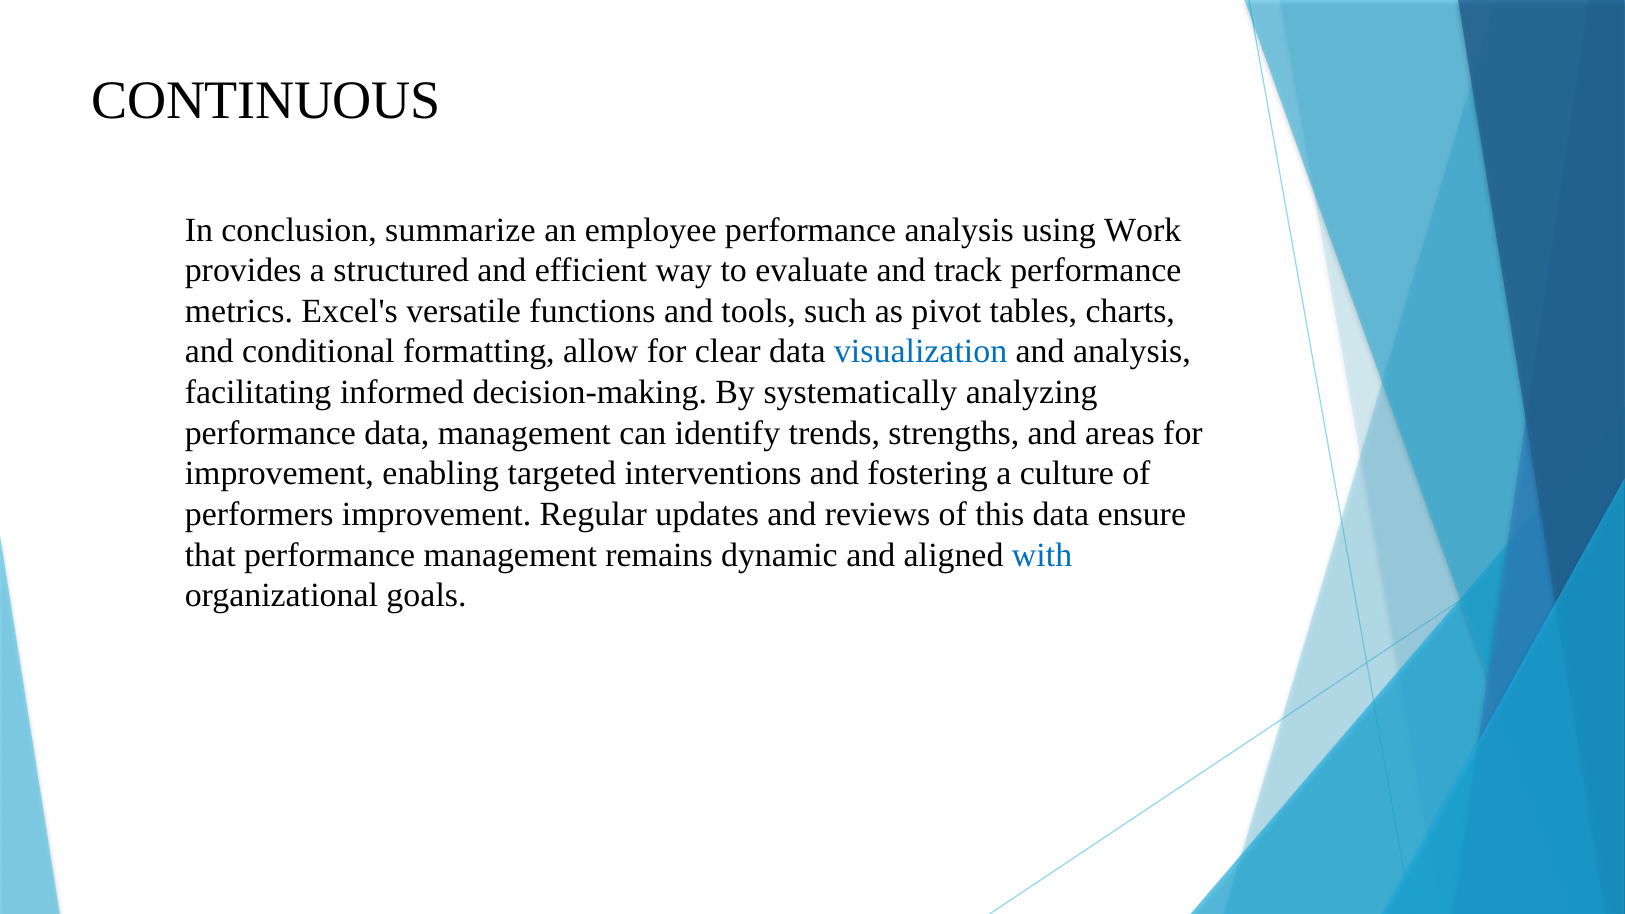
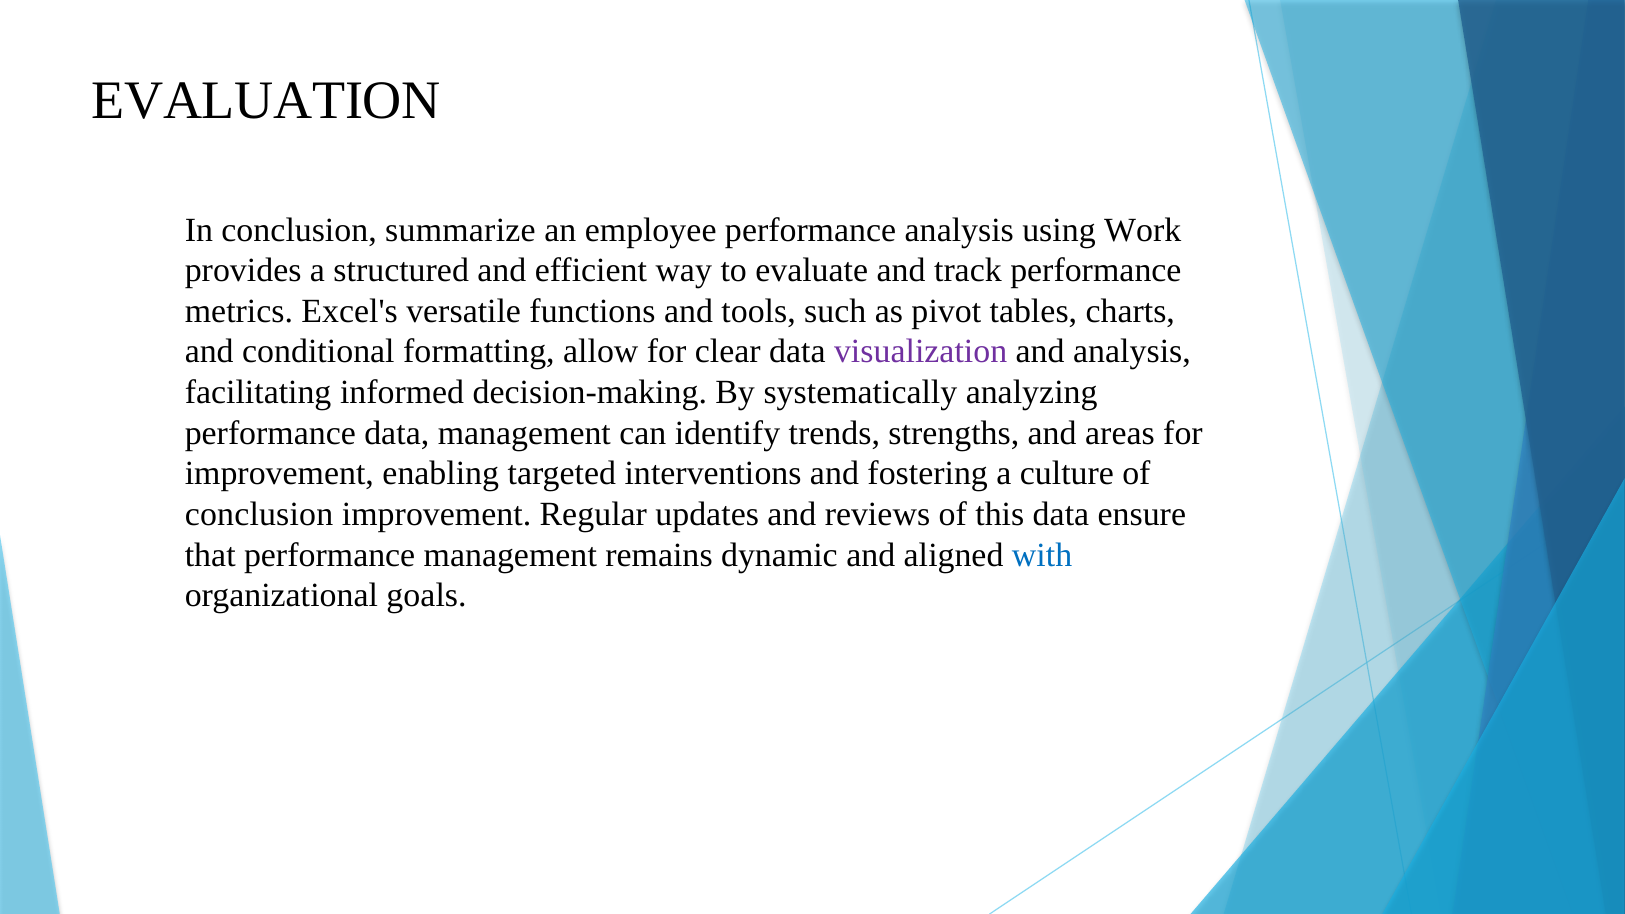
CONTINUOUS: CONTINUOUS -> EVALUATION
visualization colour: blue -> purple
performers at (259, 514): performers -> conclusion
